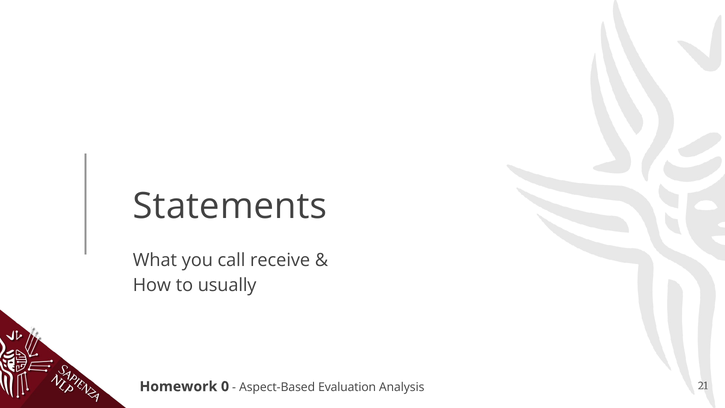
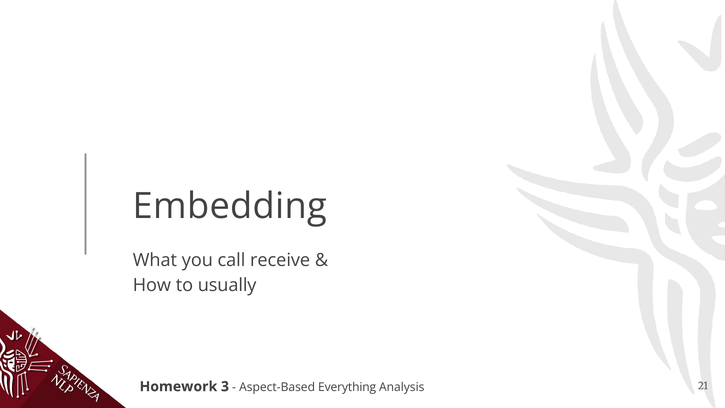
Statements: Statements -> Embedding
0: 0 -> 3
Evaluation: Evaluation -> Everything
